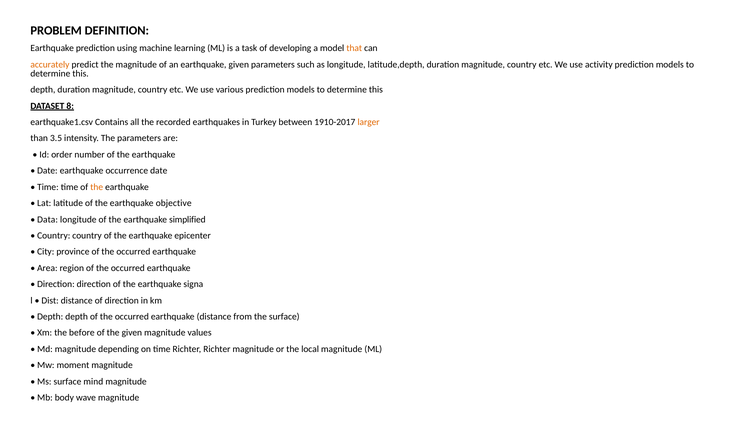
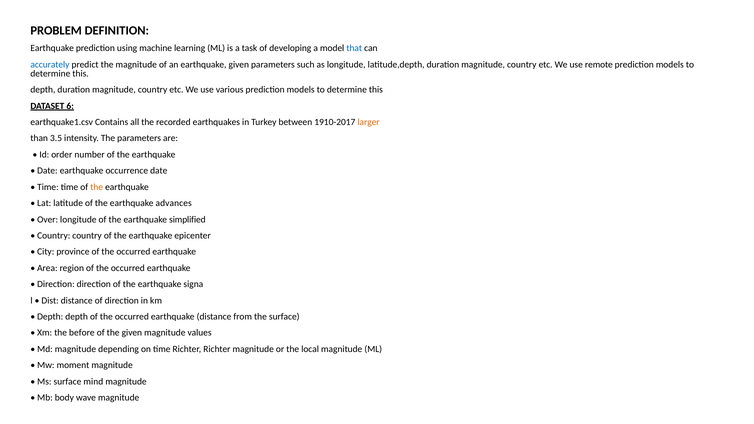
that colour: orange -> blue
accurately colour: orange -> blue
activity: activity -> remote
8: 8 -> 6
objective: objective -> advances
Data: Data -> Over
